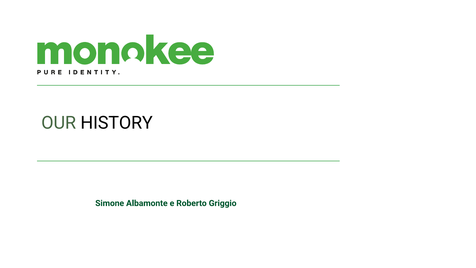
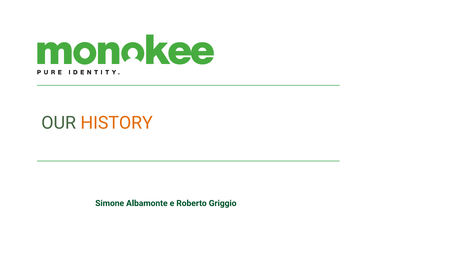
HISTORY colour: black -> orange
